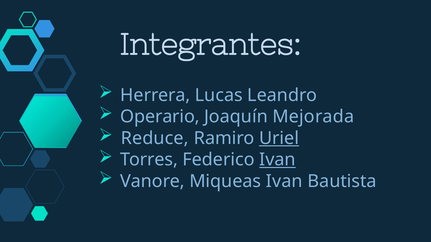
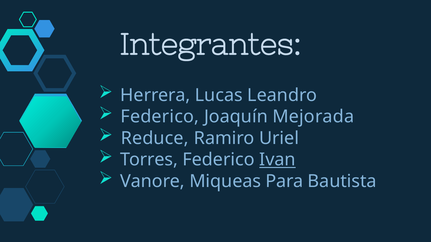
Operario at (160, 117): Operario -> Federico
Uriel underline: present -> none
Miqueas Ivan: Ivan -> Para
